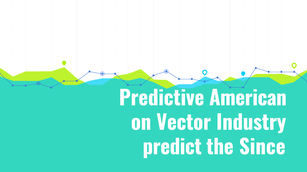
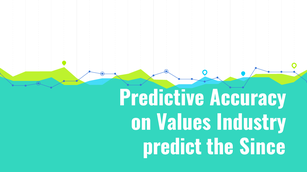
American: American -> Accuracy
Vector: Vector -> Values
